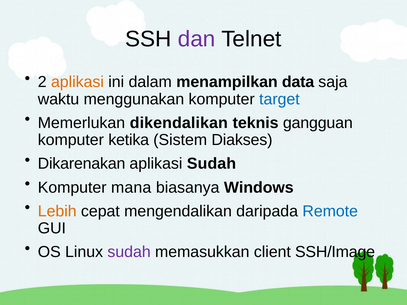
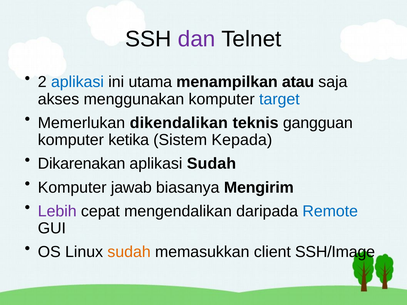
aplikasi at (77, 82) colour: orange -> blue
dalam: dalam -> utama
data: data -> atau
waktu: waktu -> akses
Diakses: Diakses -> Kepada
mana: mana -> jawab
Windows: Windows -> Mengirim
Lebih colour: orange -> purple
sudah at (129, 252) colour: purple -> orange
